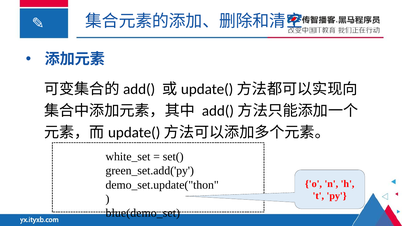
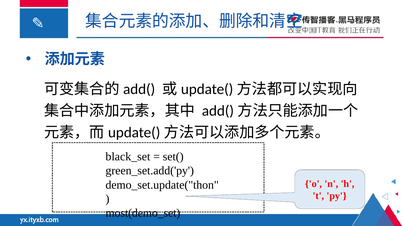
white_set: white_set -> black_set
blue(demo_set: blue(demo_set -> most(demo_set
